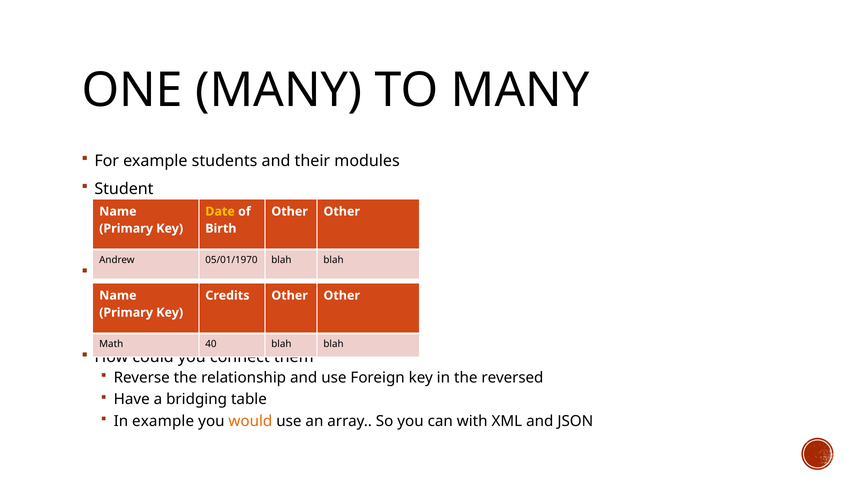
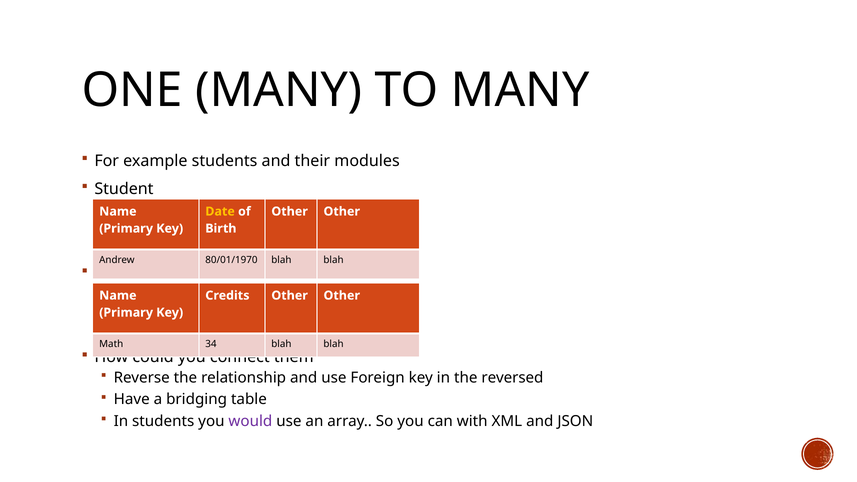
05/01/1970: 05/01/1970 -> 80/01/1970
40: 40 -> 34
In example: example -> students
would colour: orange -> purple
